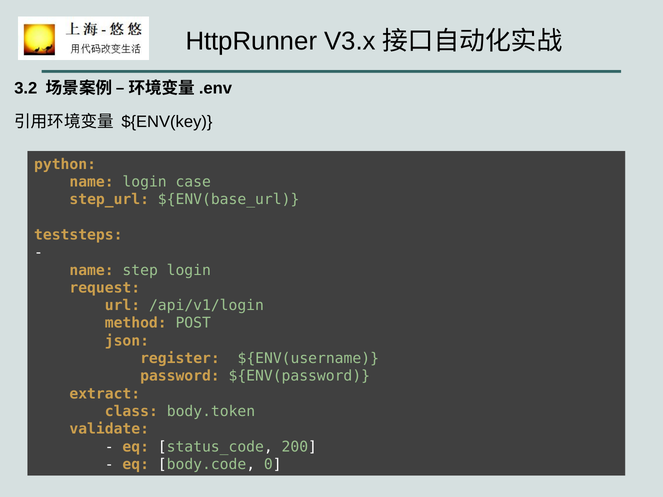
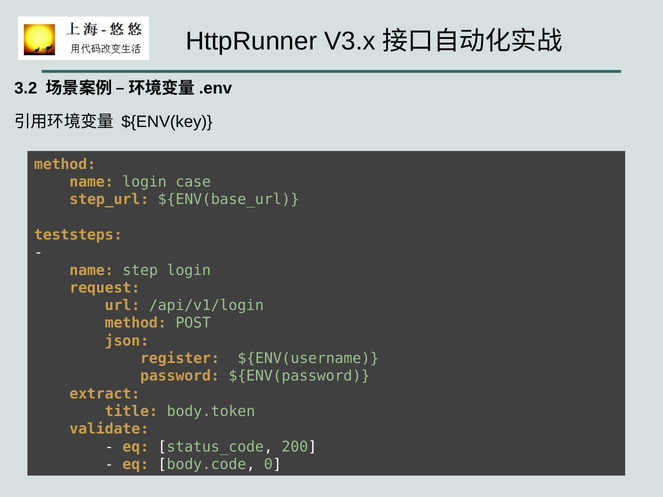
python at (65, 164): python -> method
class: class -> title
